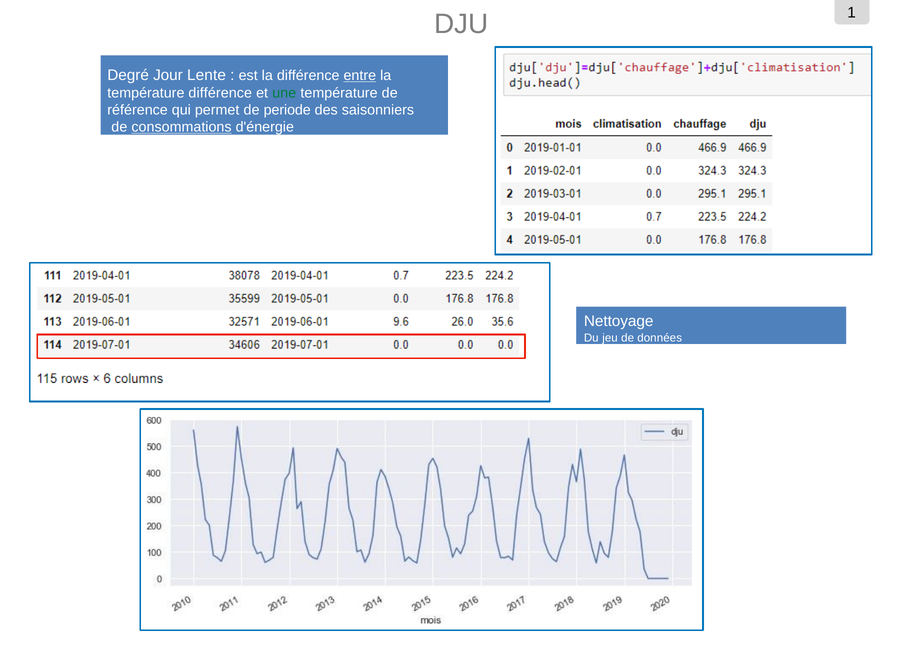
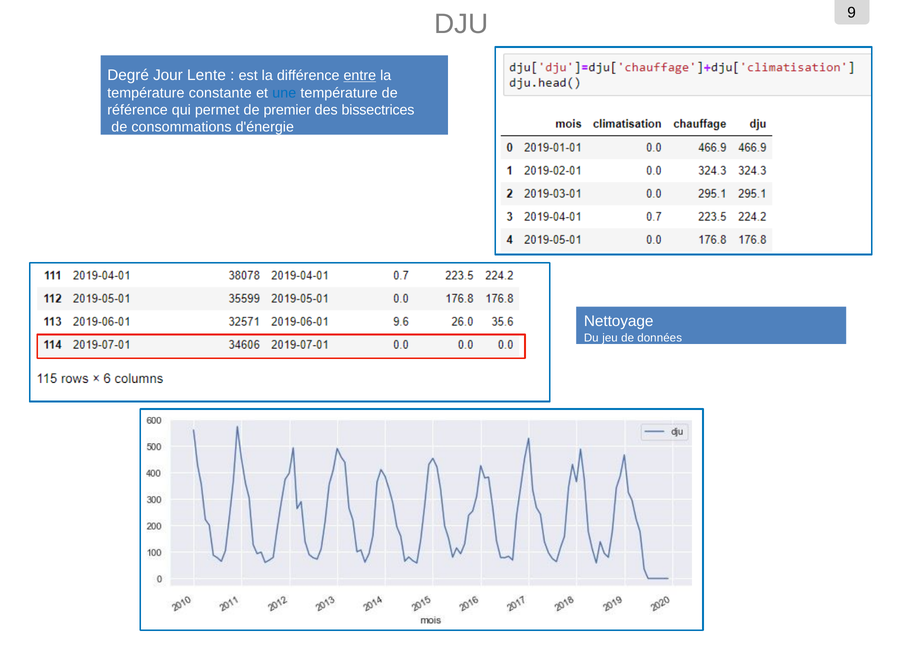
1: 1 -> 9
température différence: différence -> constante
une colour: green -> blue
periode: periode -> premier
saisonniers: saisonniers -> bissectrices
consommations underline: present -> none
